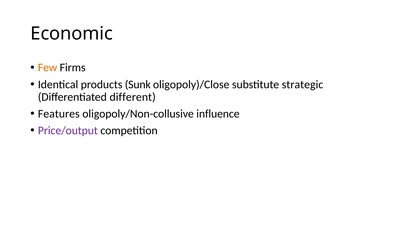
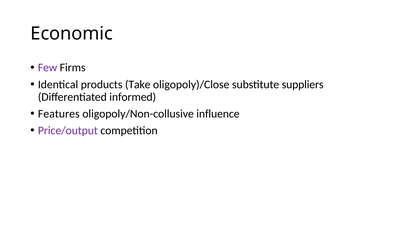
Few colour: orange -> purple
Sunk: Sunk -> Take
strategic: strategic -> suppliers
different: different -> informed
